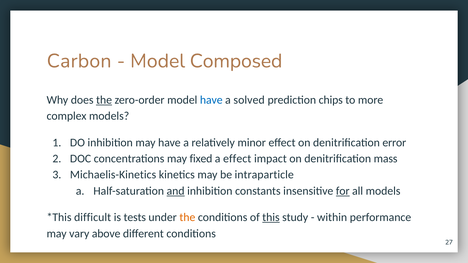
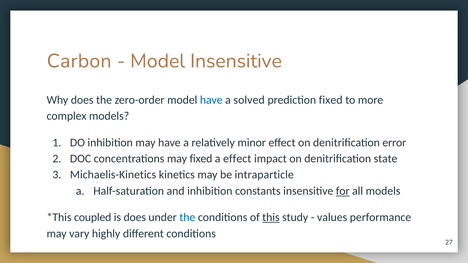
Model Composed: Composed -> Insensitive
the at (104, 100) underline: present -> none
prediction chips: chips -> fixed
mass: mass -> state
and underline: present -> none
difficult: difficult -> coupled
is tests: tests -> does
the at (187, 218) colour: orange -> blue
within: within -> values
above: above -> highly
